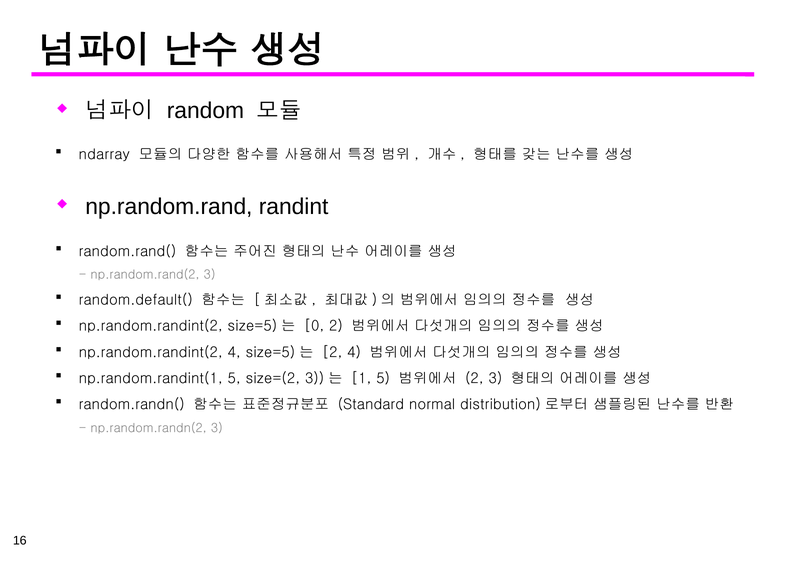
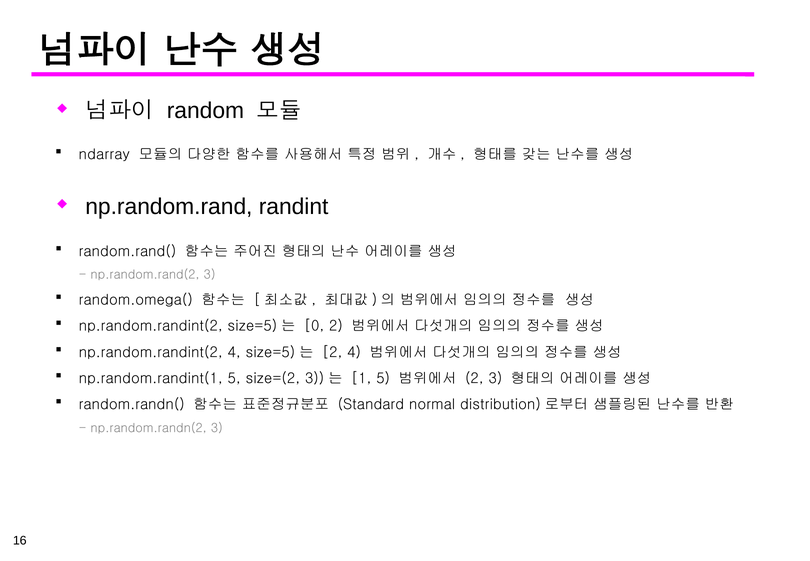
random.default(: random.default( -> random.omega(
